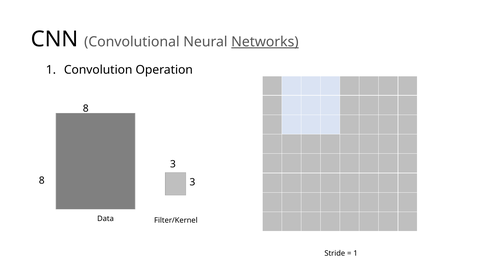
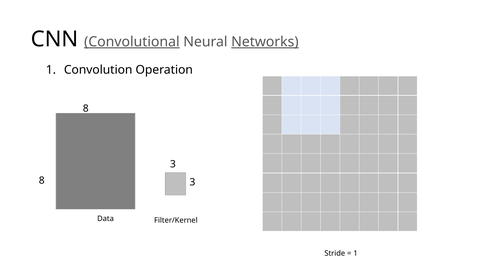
Convolutional underline: none -> present
